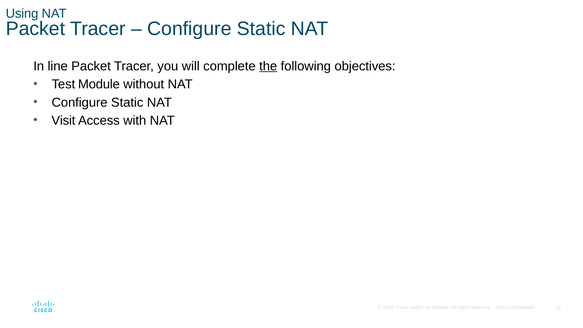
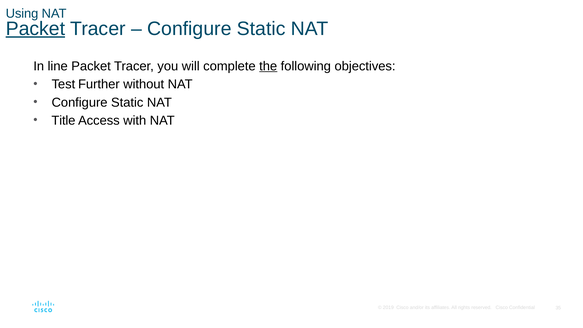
Packet at (36, 29) underline: none -> present
Module: Module -> Further
Visit: Visit -> Title
